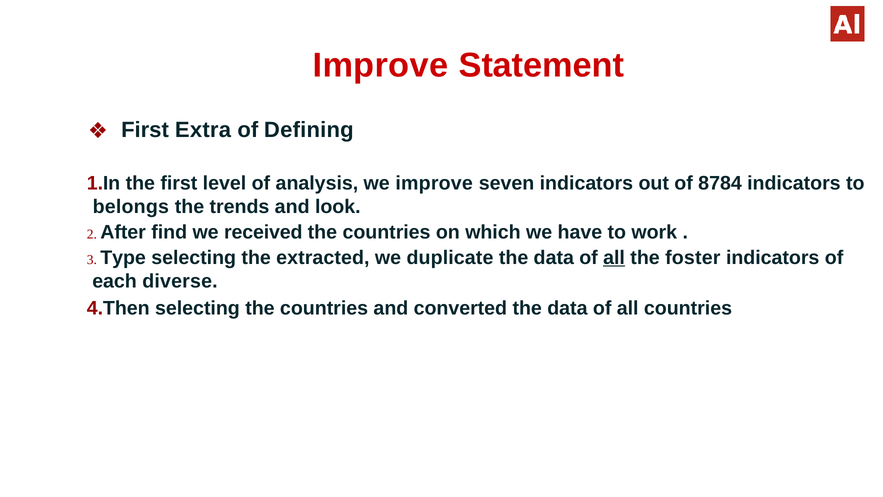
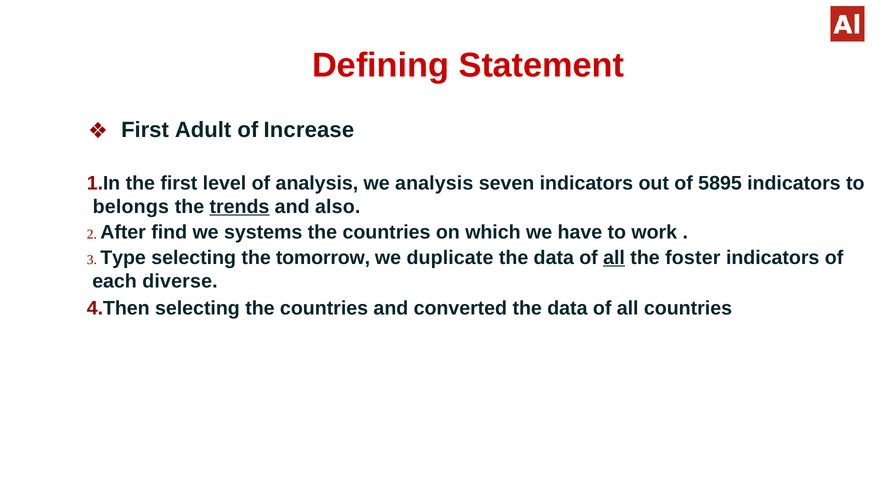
Improve at (381, 65): Improve -> Defining
Extra: Extra -> Adult
Defining: Defining -> Increase
we improve: improve -> analysis
8784: 8784 -> 5895
trends underline: none -> present
look: look -> also
received: received -> systems
extracted: extracted -> tomorrow
